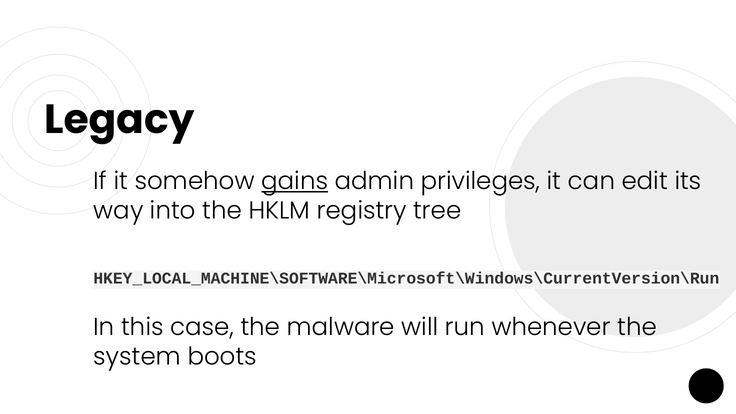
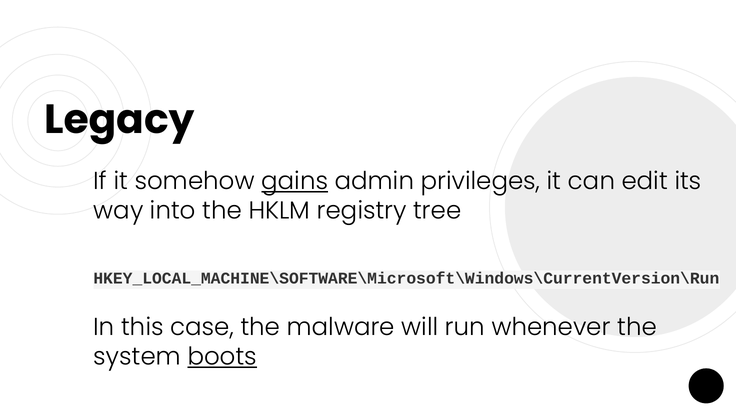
boots underline: none -> present
